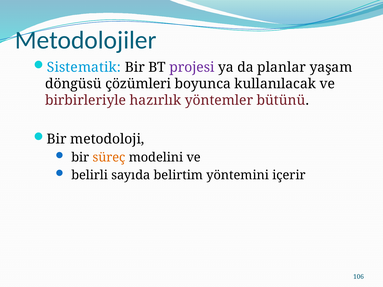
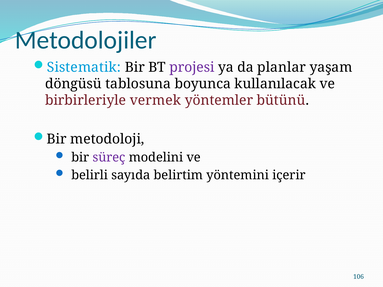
çözümleri: çözümleri -> tablosuna
hazırlık: hazırlık -> vermek
süreç colour: orange -> purple
